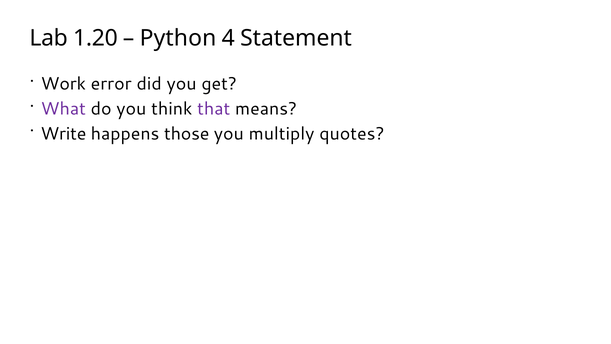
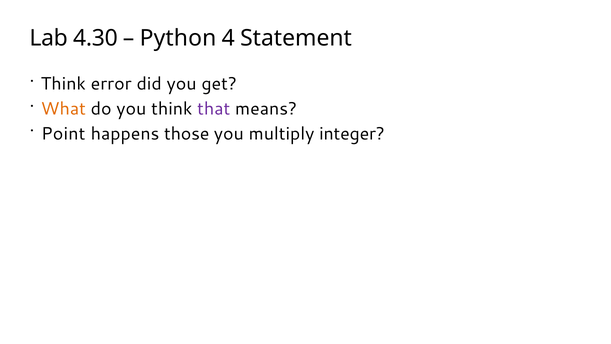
1.20: 1.20 -> 4.30
Work at (63, 84): Work -> Think
What colour: purple -> orange
Write: Write -> Point
quotes: quotes -> integer
